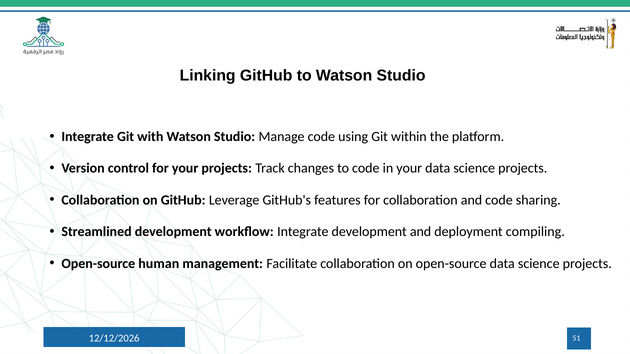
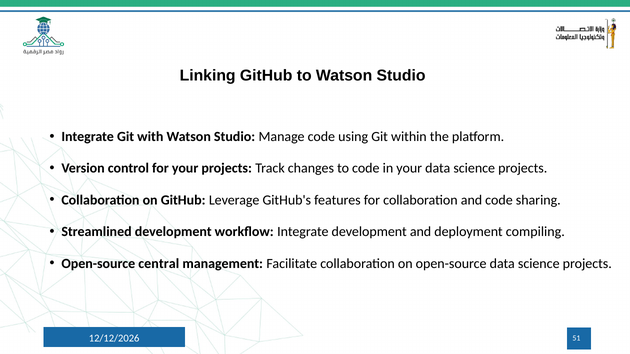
human: human -> central
